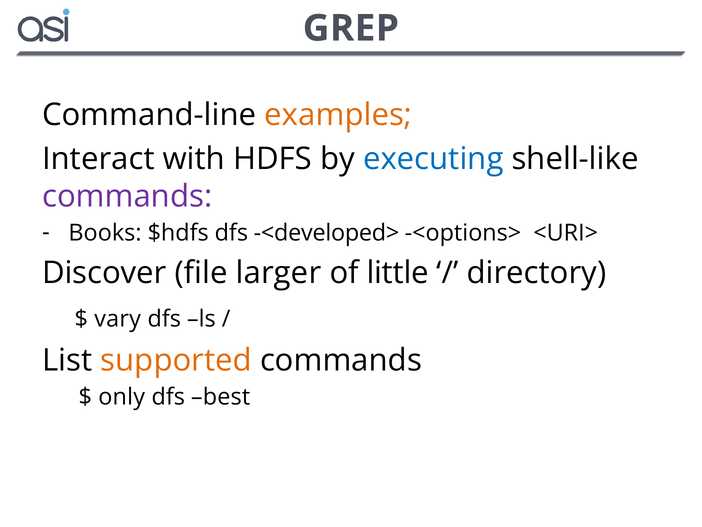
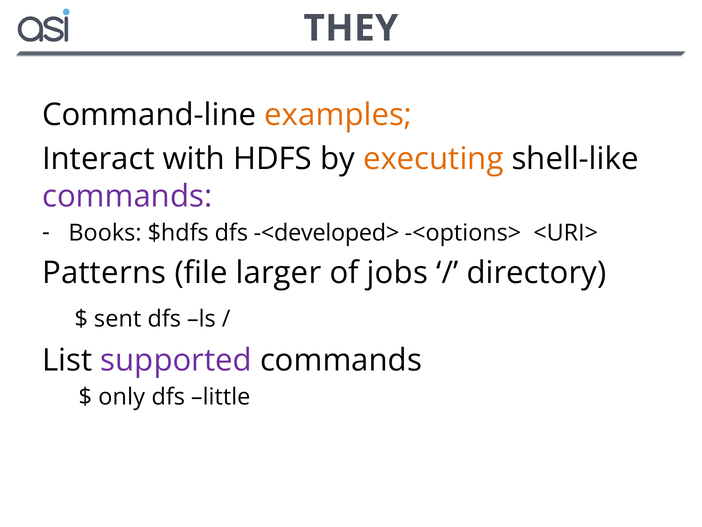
GREP: GREP -> THEY
executing colour: blue -> orange
Discover: Discover -> Patterns
little: little -> jobs
vary: vary -> sent
supported colour: orange -> purple
best: best -> little
